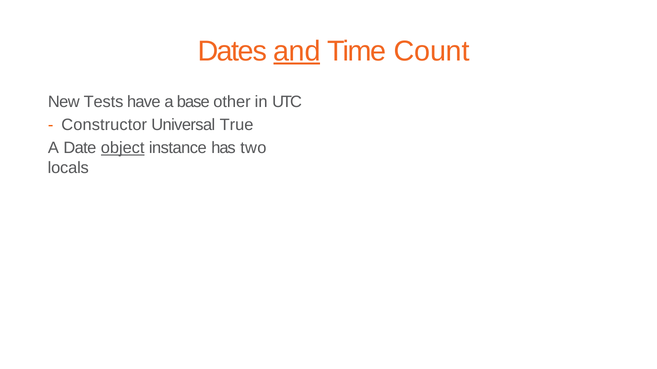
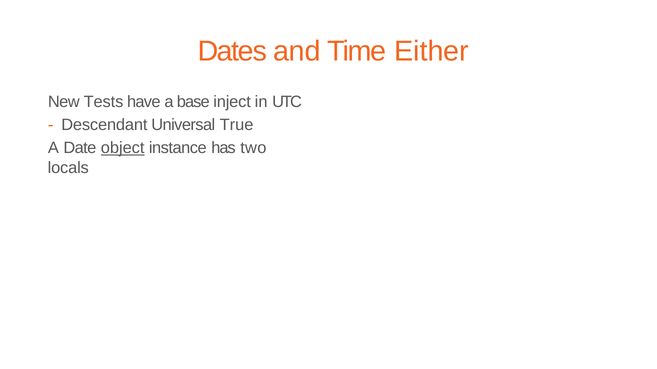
and underline: present -> none
Count: Count -> Either
other: other -> inject
Constructor: Constructor -> Descendant
